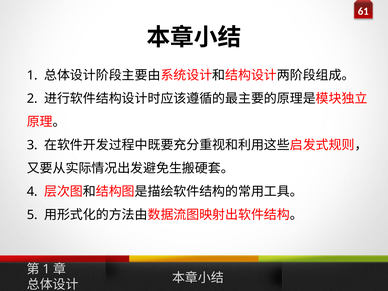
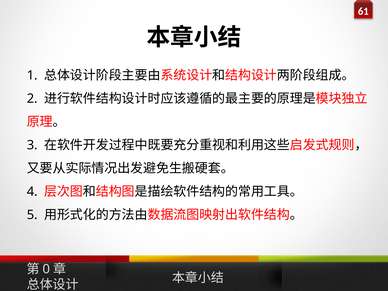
1 at (46, 269): 1 -> 0
